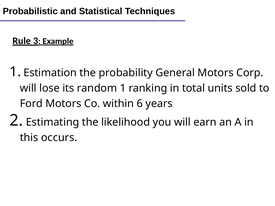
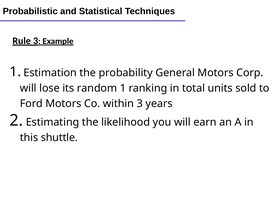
within 6: 6 -> 3
occurs: occurs -> shuttle
